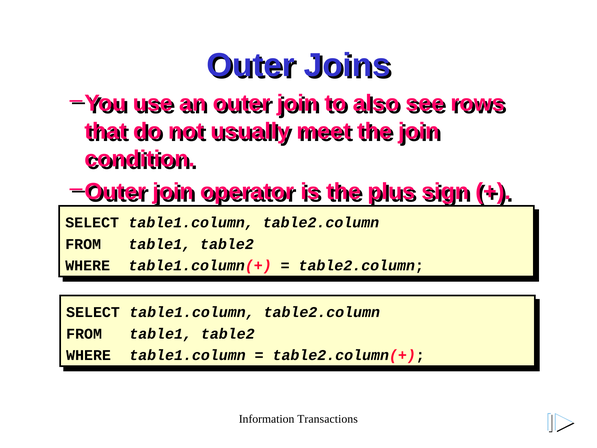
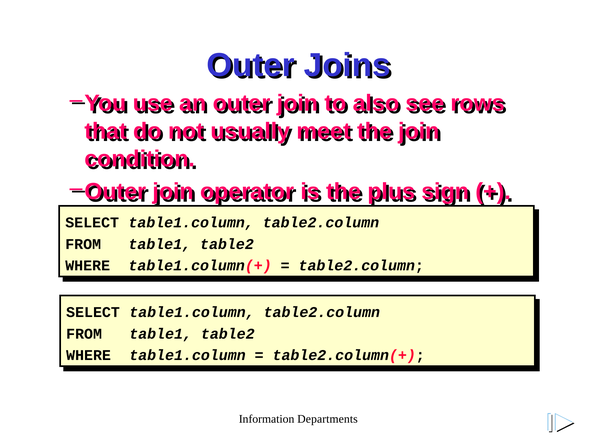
Transactions: Transactions -> Departments
